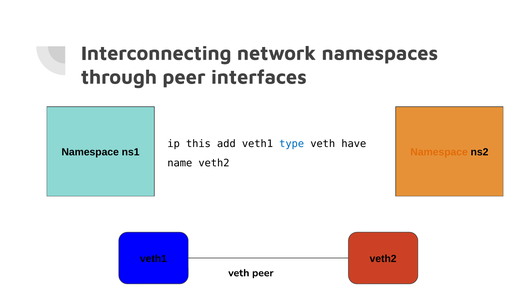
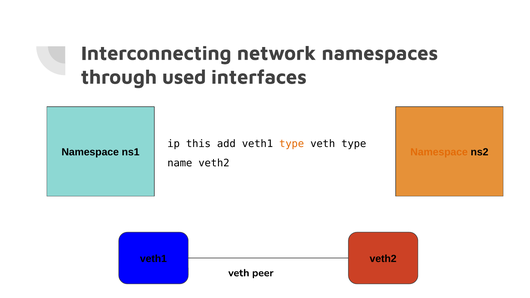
through peer: peer -> used
type at (292, 144) colour: blue -> orange
veth have: have -> type
